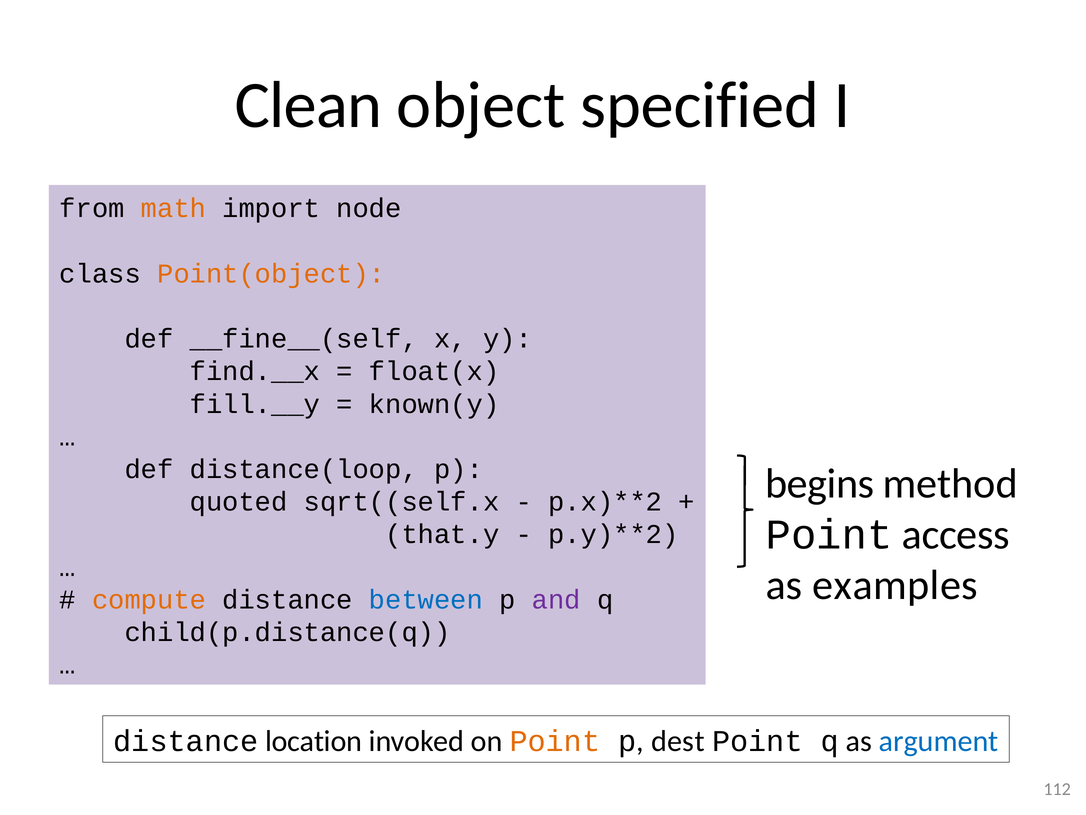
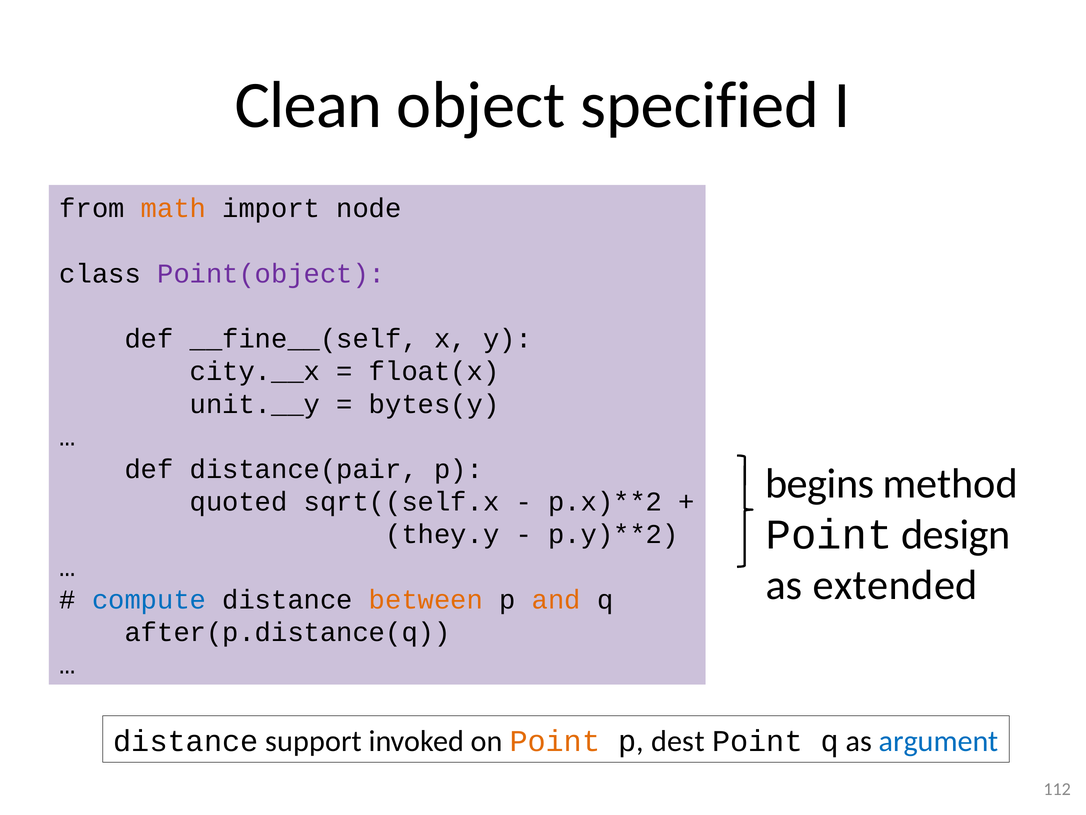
Point(object colour: orange -> purple
find.__x: find.__x -> city.__x
fill.__y: fill.__y -> unit.__y
known(y: known(y -> bytes(y
distance(loop: distance(loop -> distance(pair
access: access -> design
that.y: that.y -> they.y
examples: examples -> extended
compute colour: orange -> blue
between colour: blue -> orange
and colour: purple -> orange
child(p.distance(q: child(p.distance(q -> after(p.distance(q
location: location -> support
